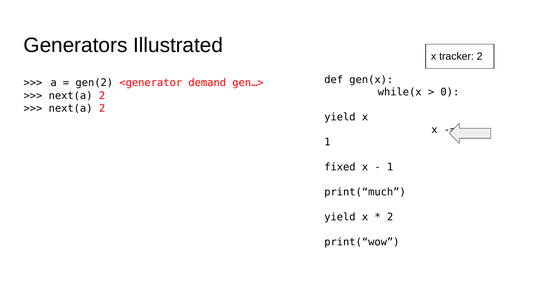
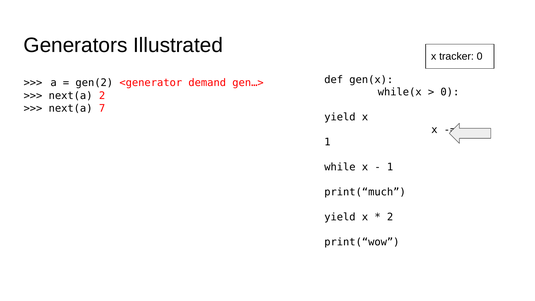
tracker 2: 2 -> 0
2 at (102, 108): 2 -> 7
fixed: fixed -> while
